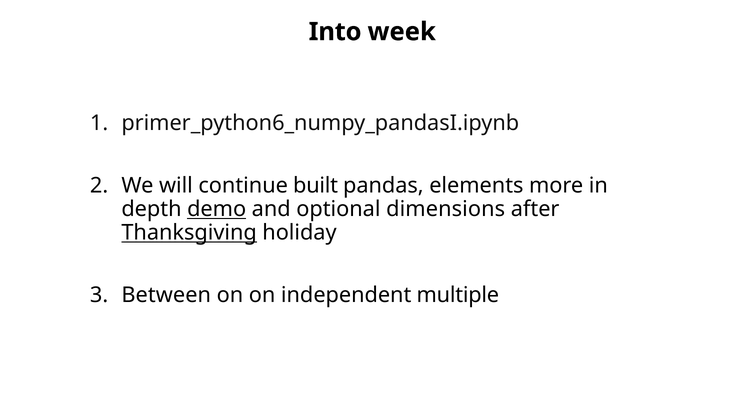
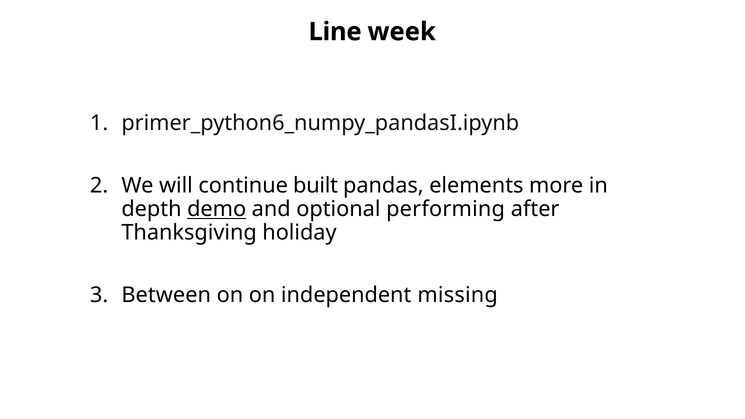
Into: Into -> Line
dimensions: dimensions -> performing
Thanksgiving underline: present -> none
multiple: multiple -> missing
